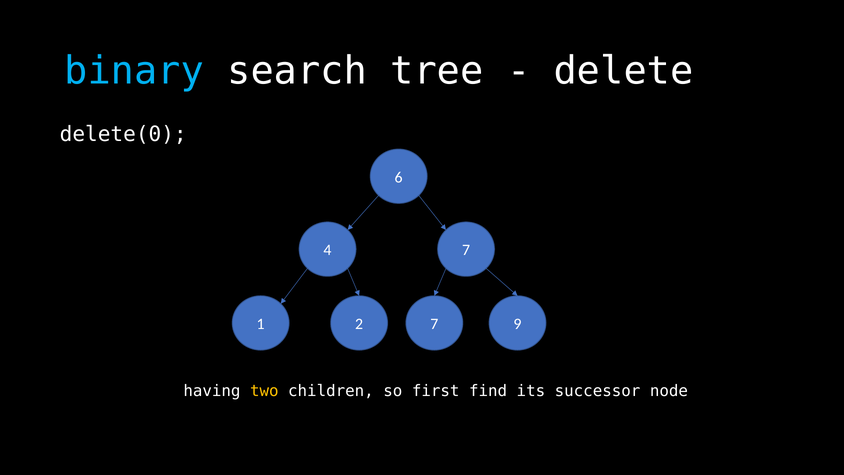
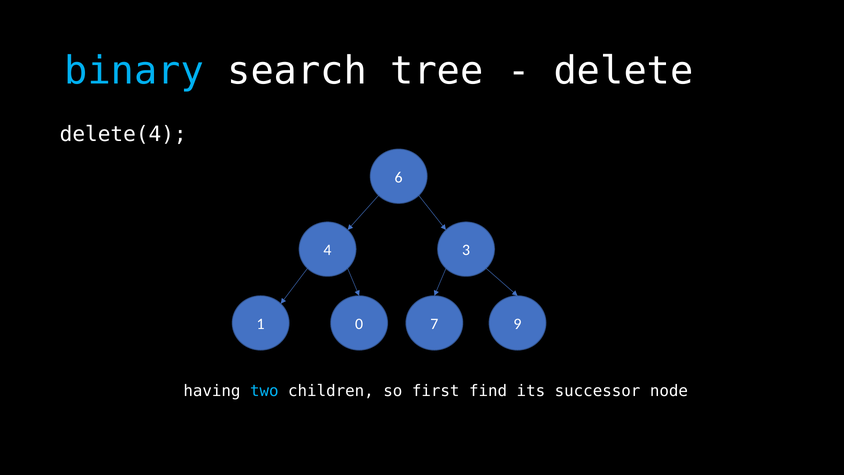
delete(0: delete(0 -> delete(4
4 7: 7 -> 3
2: 2 -> 0
two colour: yellow -> light blue
